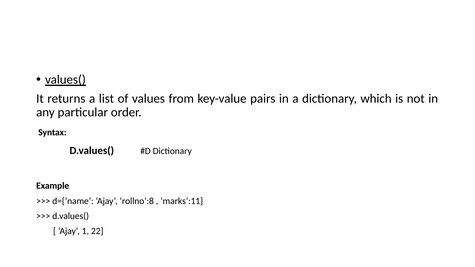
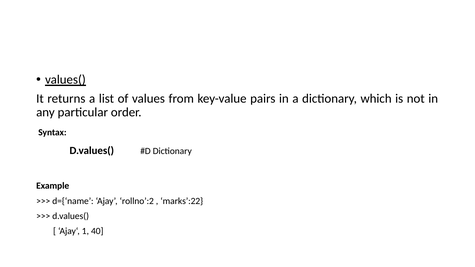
rollno’:8: rollno’:8 -> rollno’:2
marks’:11: marks’:11 -> marks’:22
22: 22 -> 40
